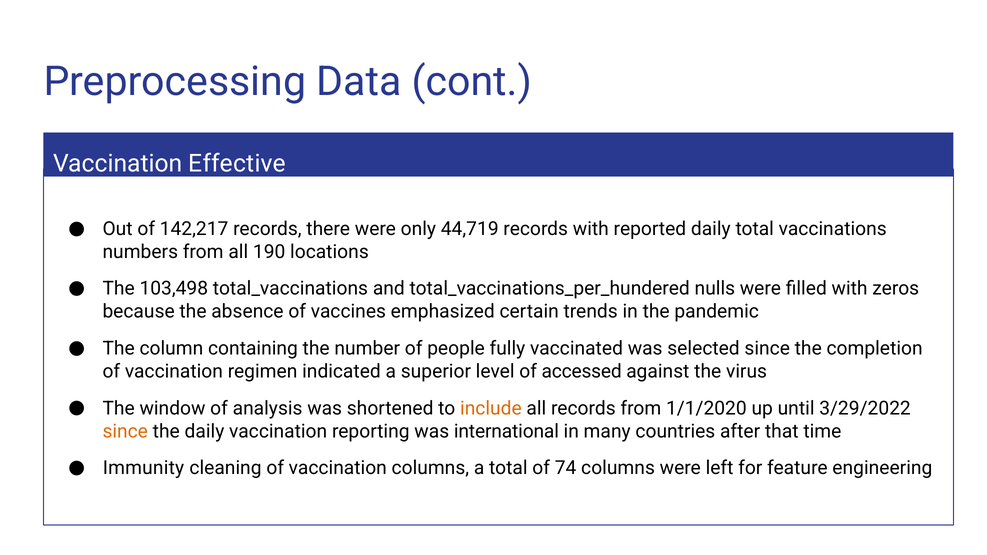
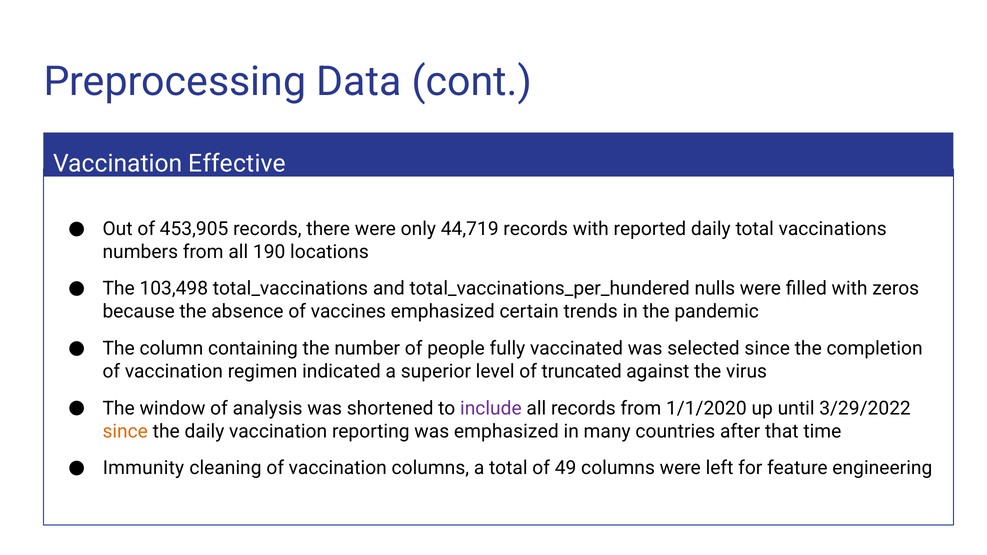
142,217: 142,217 -> 453,905
accessed: accessed -> truncated
include colour: orange -> purple
was international: international -> emphasized
74: 74 -> 49
